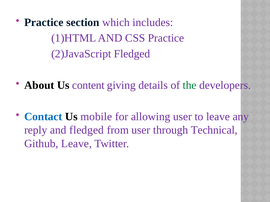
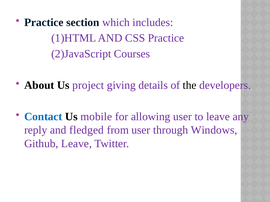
2)JavaScript Fledged: Fledged -> Courses
content: content -> project
the colour: green -> black
Technical: Technical -> Windows
